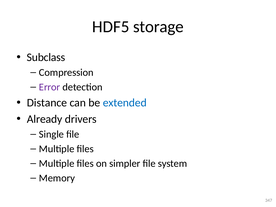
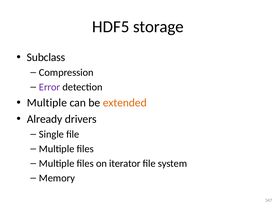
Distance at (47, 103): Distance -> Multiple
extended colour: blue -> orange
simpler: simpler -> iterator
